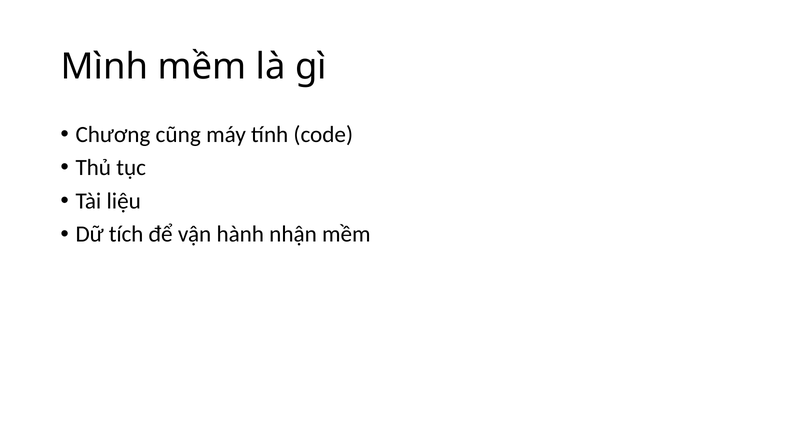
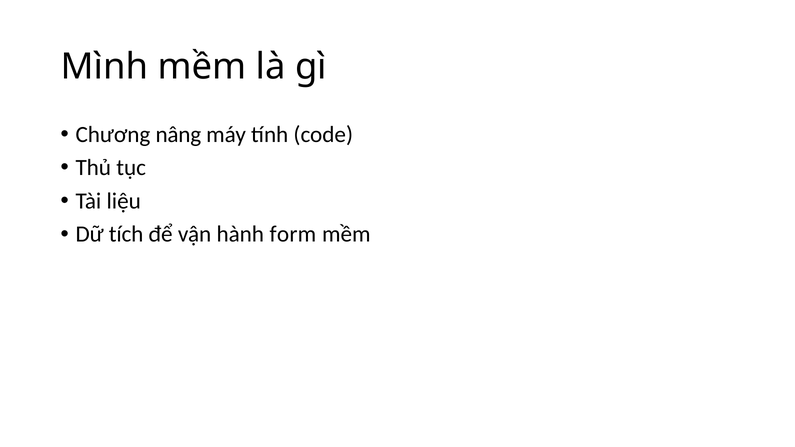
cũng: cũng -> nâng
nhận: nhận -> form
